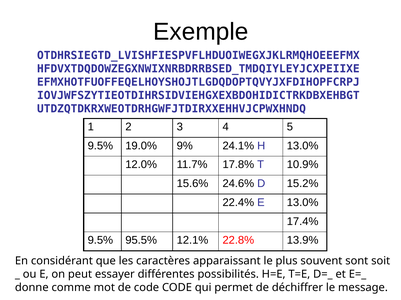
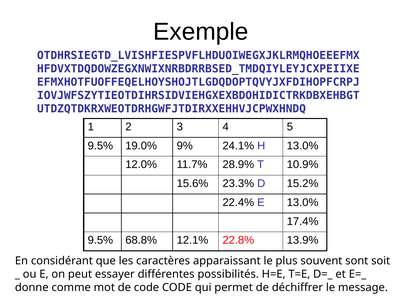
17.8%: 17.8% -> 28.9%
24.6%: 24.6% -> 23.3%
95.5%: 95.5% -> 68.8%
